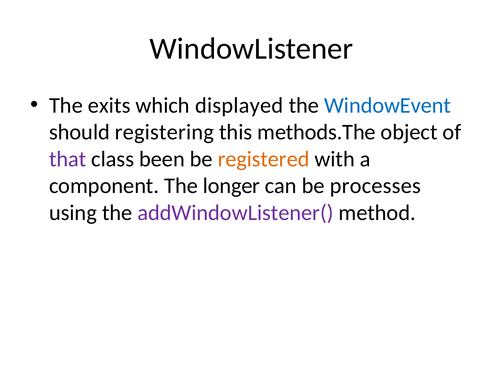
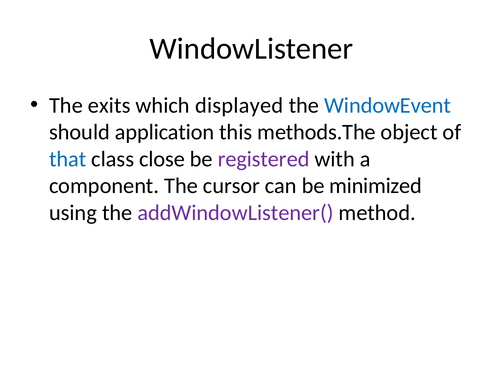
registering: registering -> application
that colour: purple -> blue
been: been -> close
registered colour: orange -> purple
longer: longer -> cursor
processes: processes -> minimized
